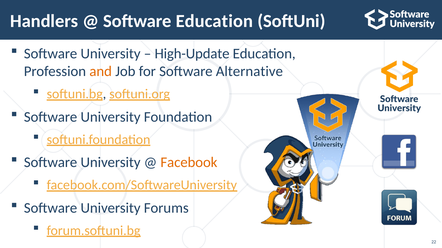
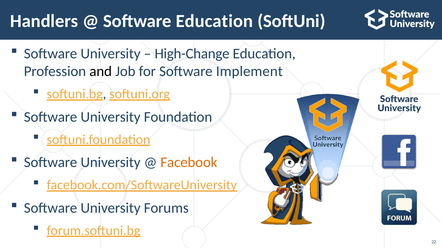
High-Update: High-Update -> High-Change
and colour: orange -> black
Alternative: Alternative -> Implement
